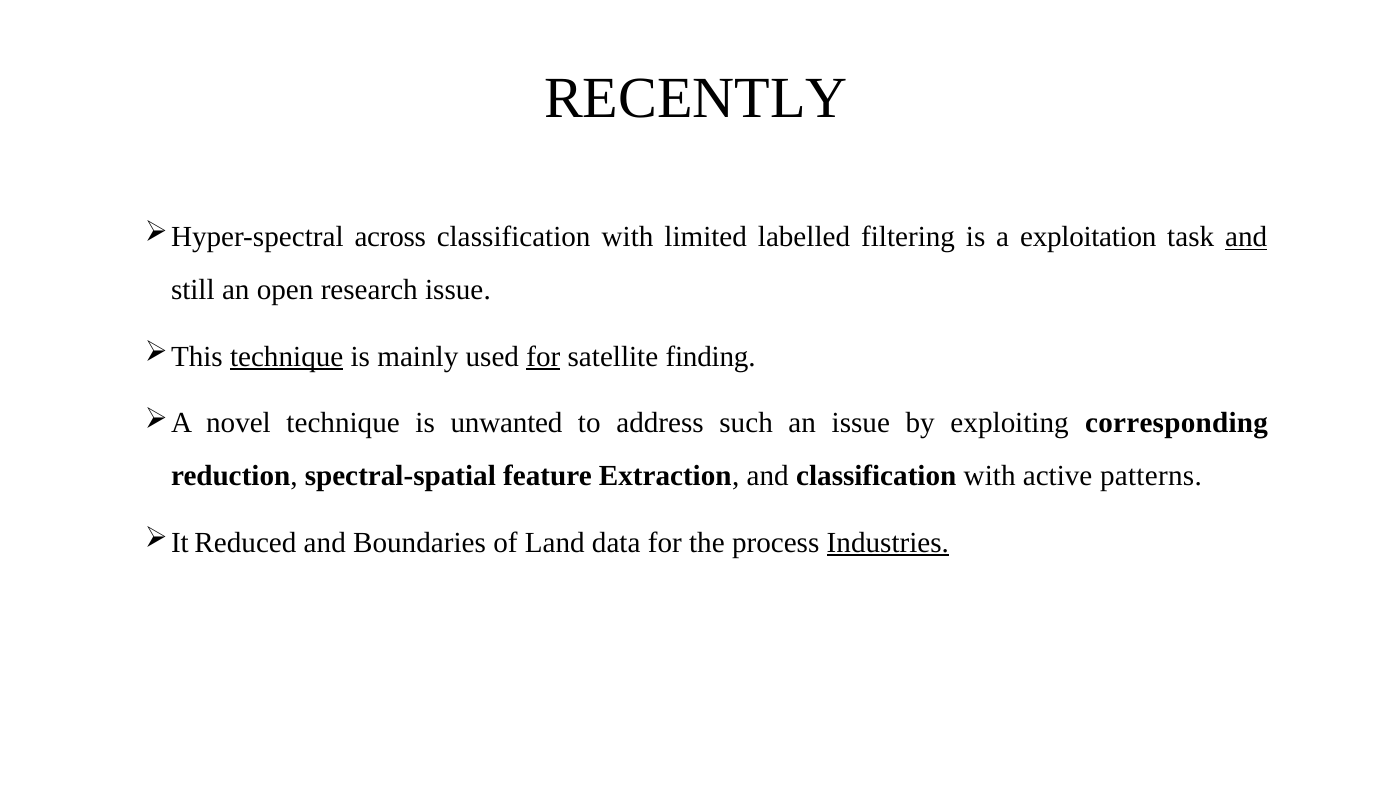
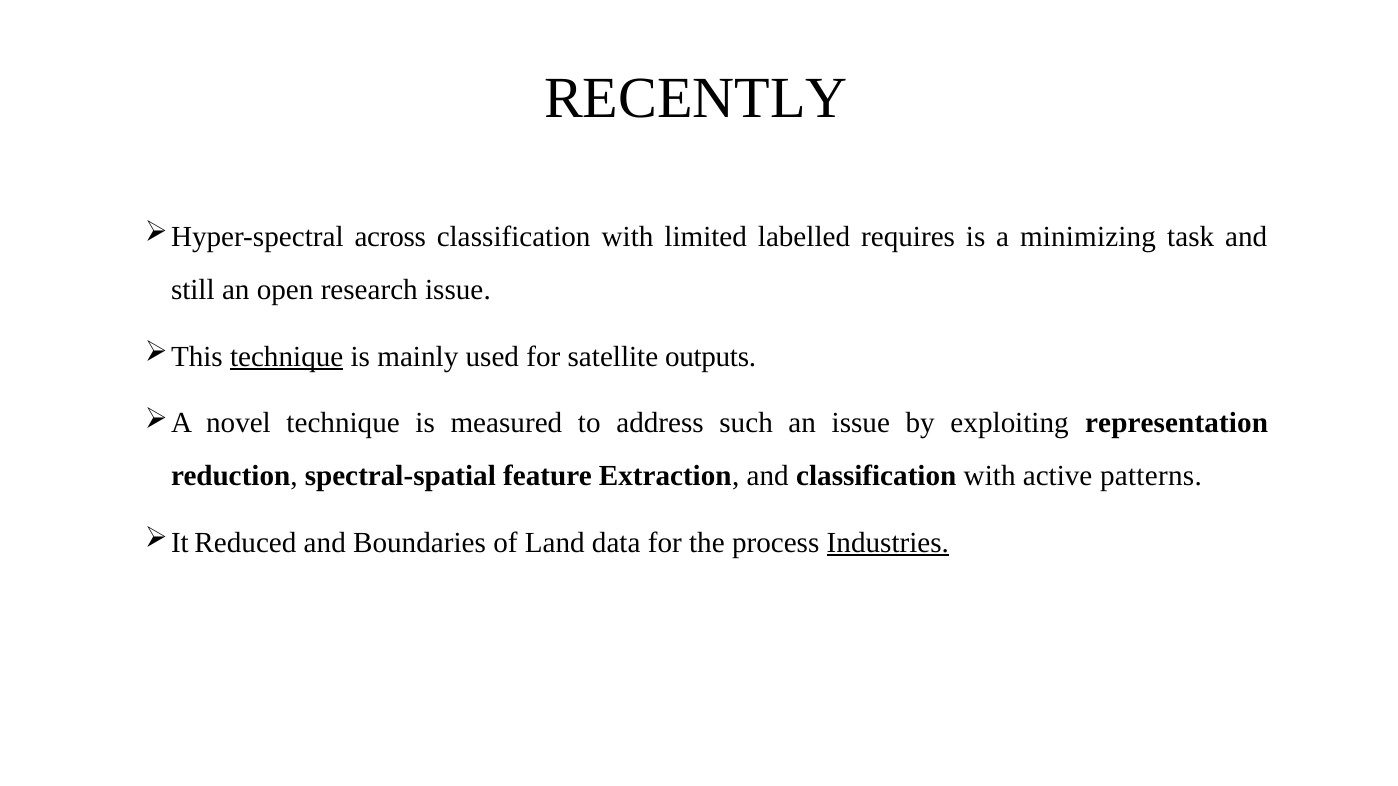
filtering: filtering -> requires
exploitation: exploitation -> minimizing
and at (1246, 237) underline: present -> none
for at (543, 357) underline: present -> none
finding: finding -> outputs
unwanted: unwanted -> measured
corresponding: corresponding -> representation
